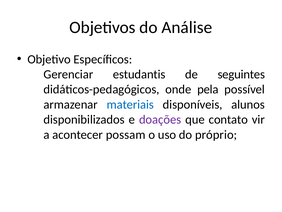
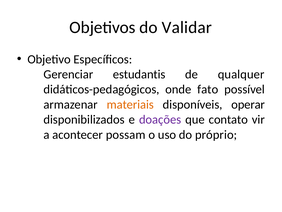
Análise: Análise -> Validar
seguintes: seguintes -> qualquer
pela: pela -> fato
materiais colour: blue -> orange
alunos: alunos -> operar
